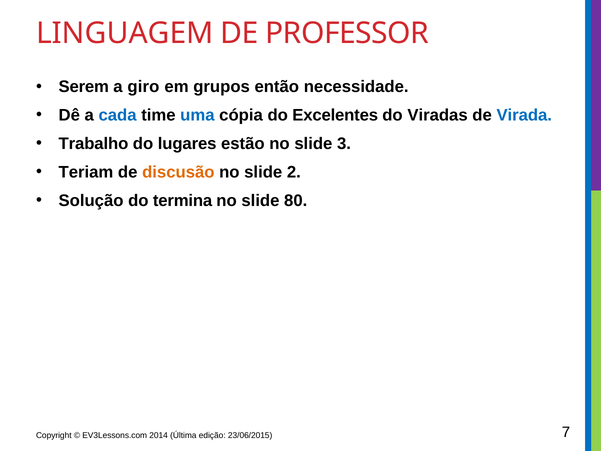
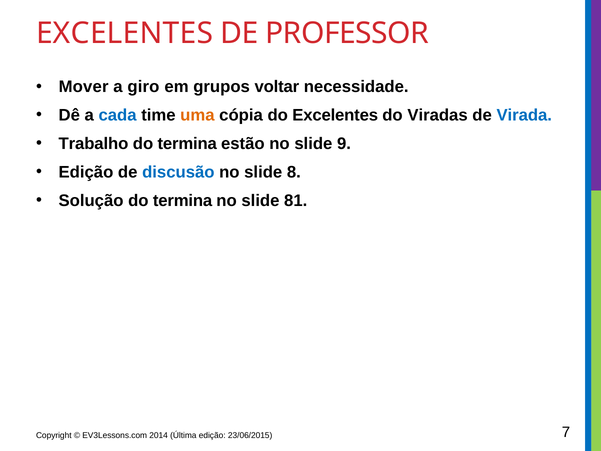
LINGUAGEM at (125, 33): LINGUAGEM -> EXCELENTES
Serem: Serem -> Mover
então: então -> voltar
uma colour: blue -> orange
lugares at (187, 144): lugares -> termina
3: 3 -> 9
Teriam at (86, 172): Teriam -> Edição
discusão colour: orange -> blue
2: 2 -> 8
80: 80 -> 81
